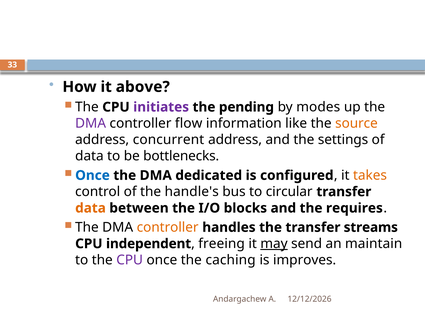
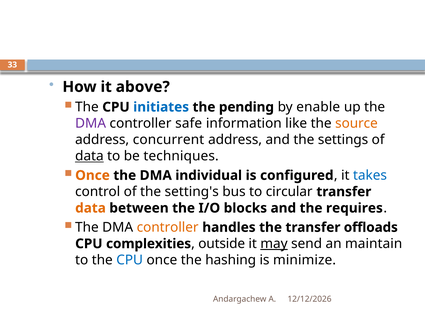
initiates colour: purple -> blue
modes: modes -> enable
flow: flow -> safe
data at (89, 156) underline: none -> present
bottlenecks: bottlenecks -> techniques
Once at (92, 175) colour: blue -> orange
dedicated: dedicated -> individual
takes colour: orange -> blue
handle's: handle's -> setting's
streams: streams -> offloads
independent: independent -> complexities
freeing: freeing -> outside
CPU at (130, 260) colour: purple -> blue
caching: caching -> hashing
improves: improves -> minimize
